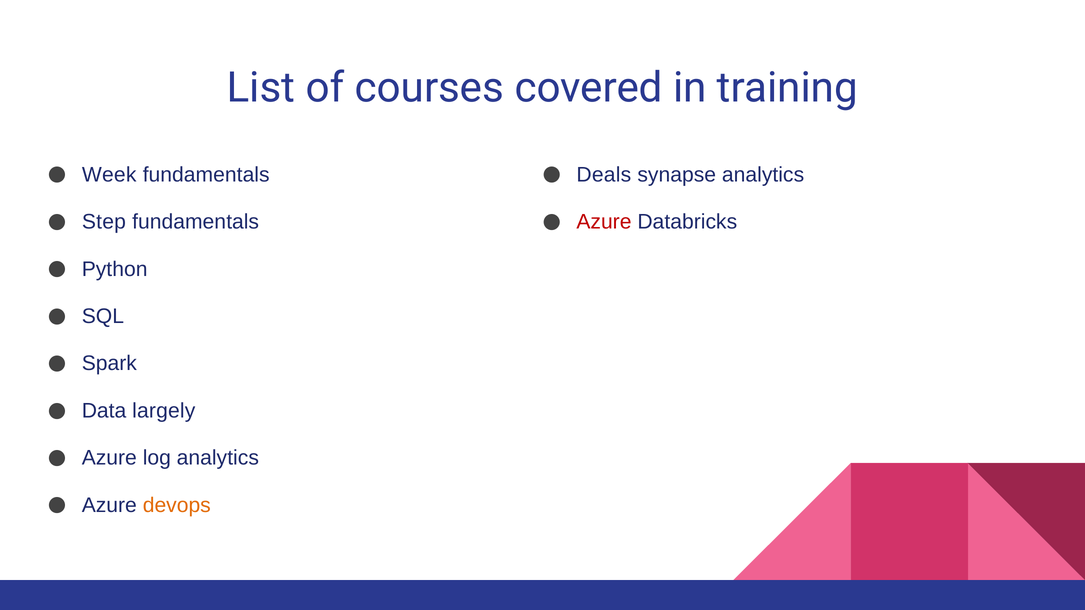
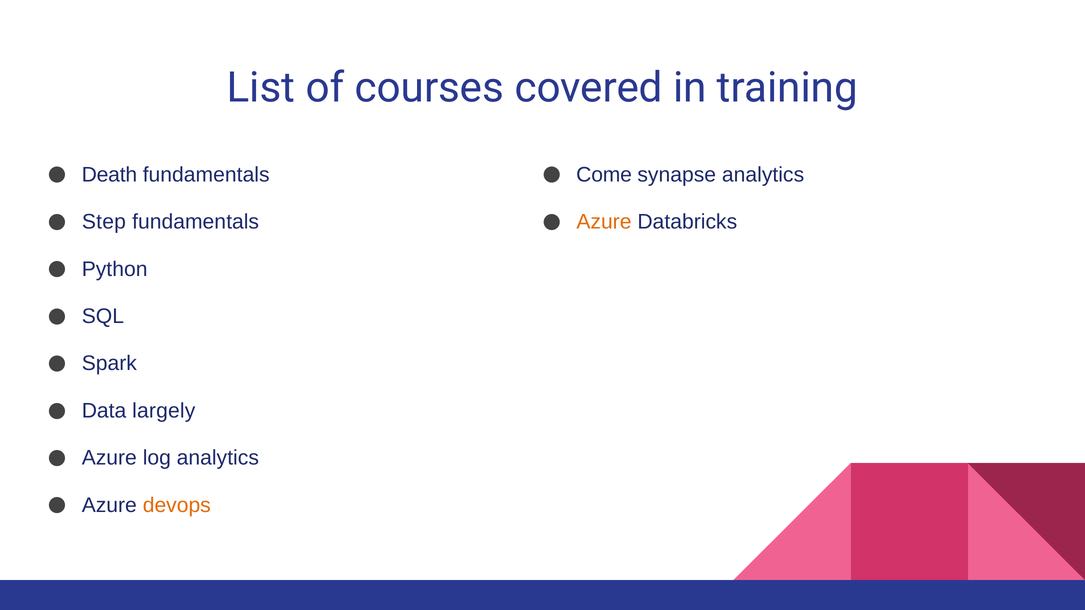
Week: Week -> Death
Deals: Deals -> Come
Azure at (604, 222) colour: red -> orange
